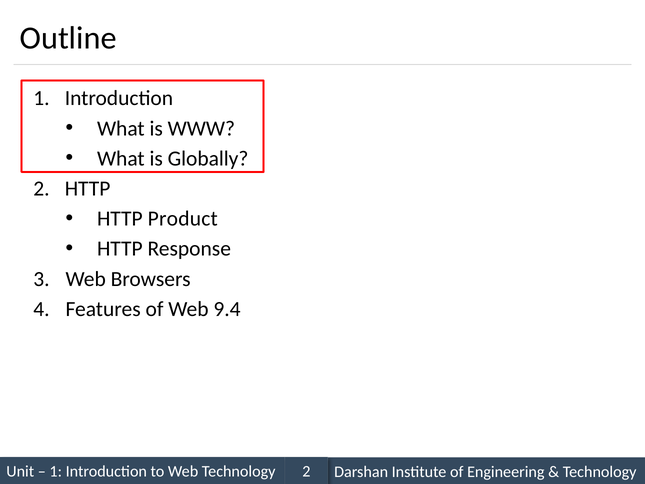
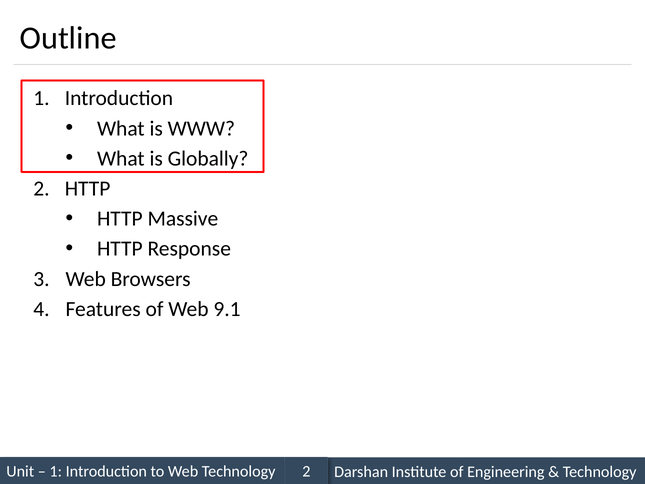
Product: Product -> Massive
9.4: 9.4 -> 9.1
